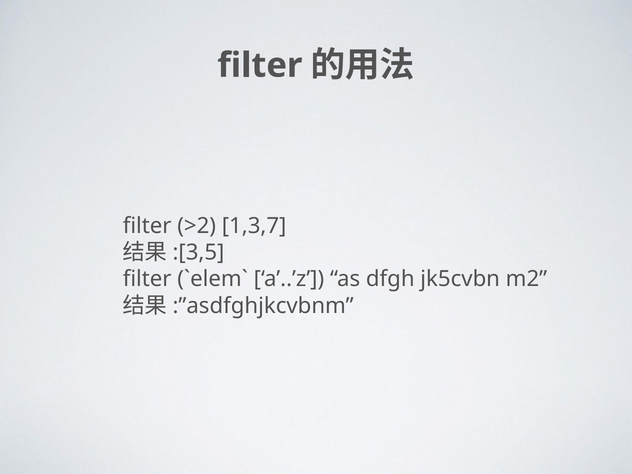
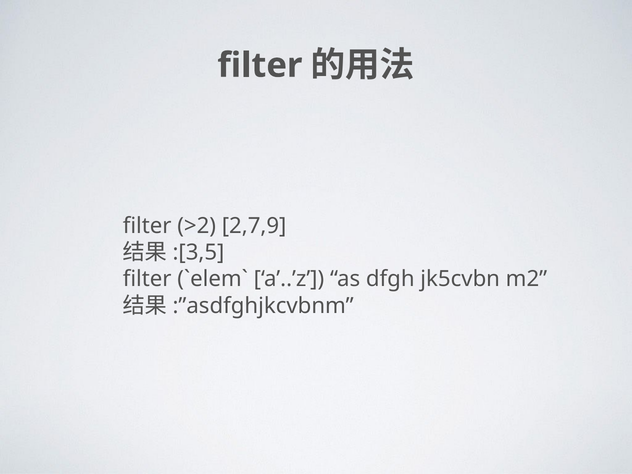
1,3,7: 1,3,7 -> 2,7,9
